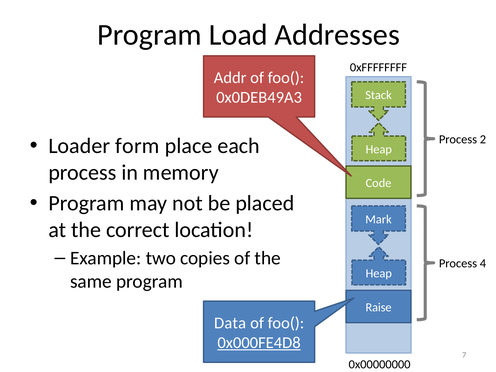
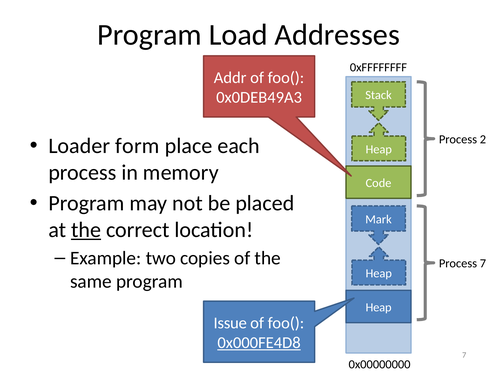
the at (86, 230) underline: none -> present
Process 4: 4 -> 7
Raise at (379, 307): Raise -> Heap
Data: Data -> Issue
